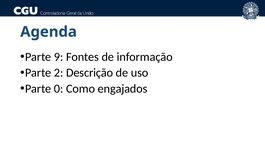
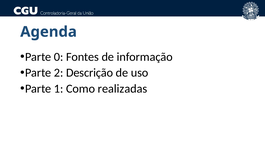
9: 9 -> 0
0: 0 -> 1
engajados: engajados -> realizadas
